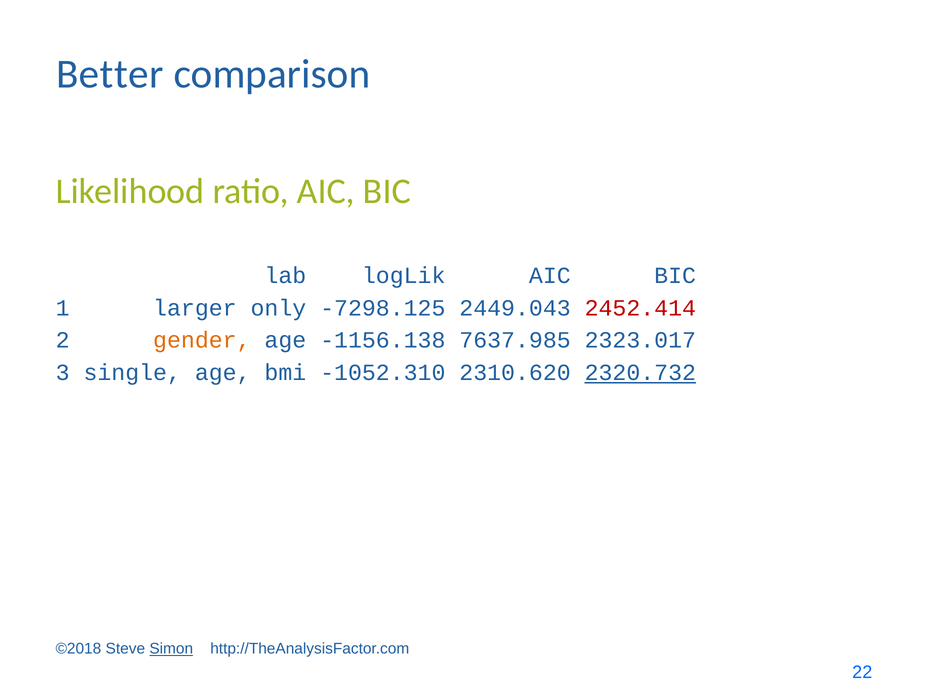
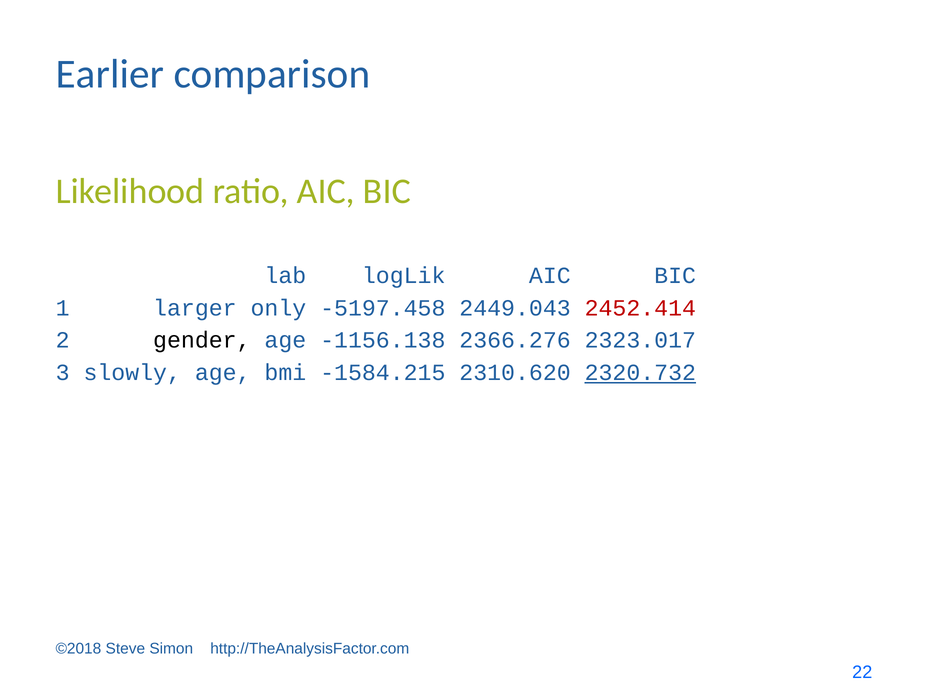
Better: Better -> Earlier
-7298.125: -7298.125 -> -5197.458
gender colour: orange -> black
7637.985: 7637.985 -> 2366.276
single: single -> slowly
-1052.310: -1052.310 -> -1584.215
Simon underline: present -> none
